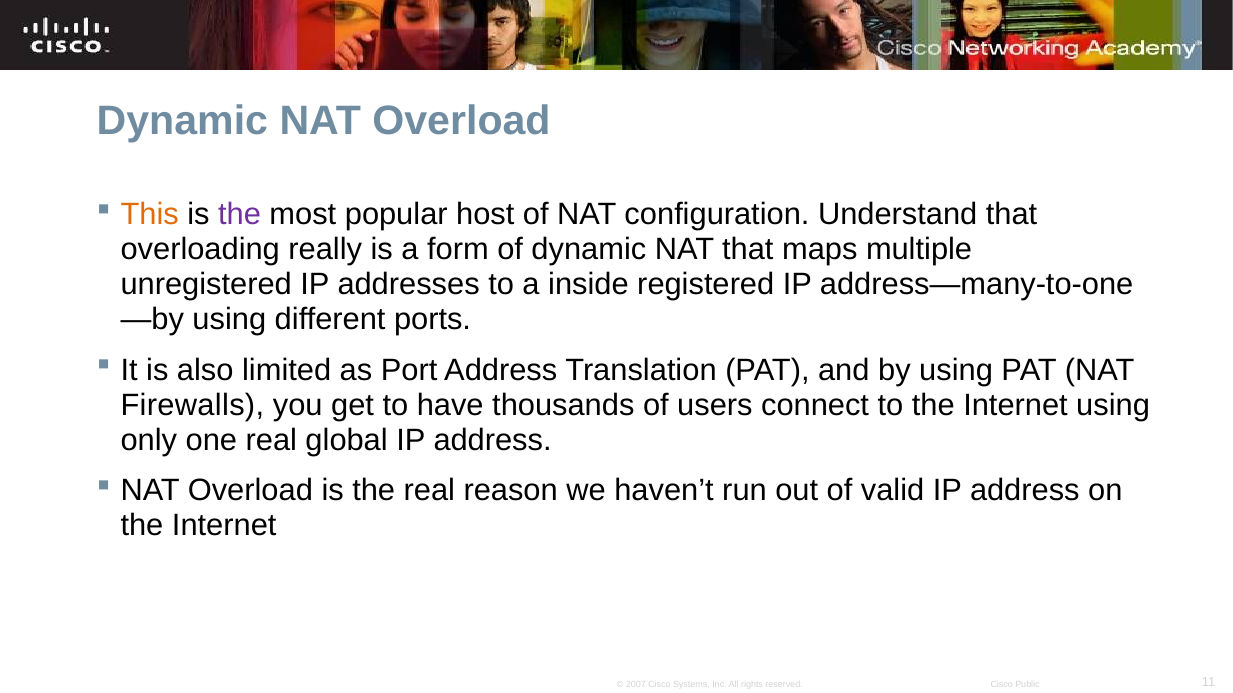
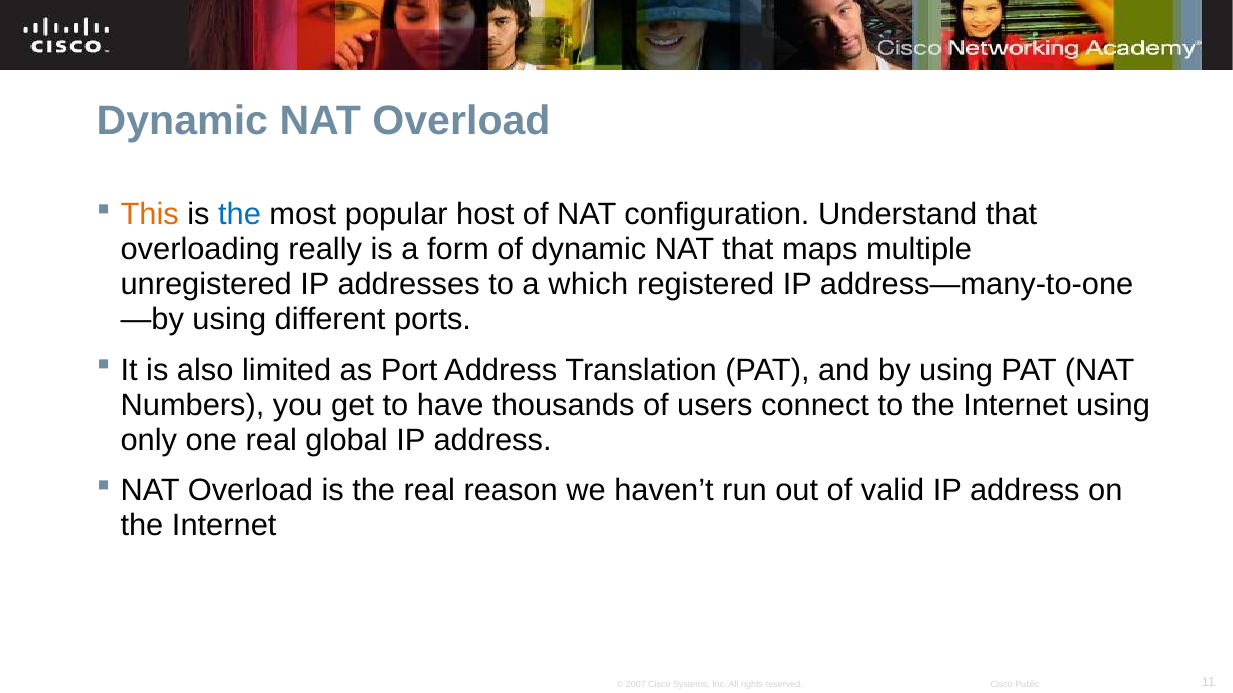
the at (240, 214) colour: purple -> blue
inside: inside -> which
Firewalls: Firewalls -> Numbers
